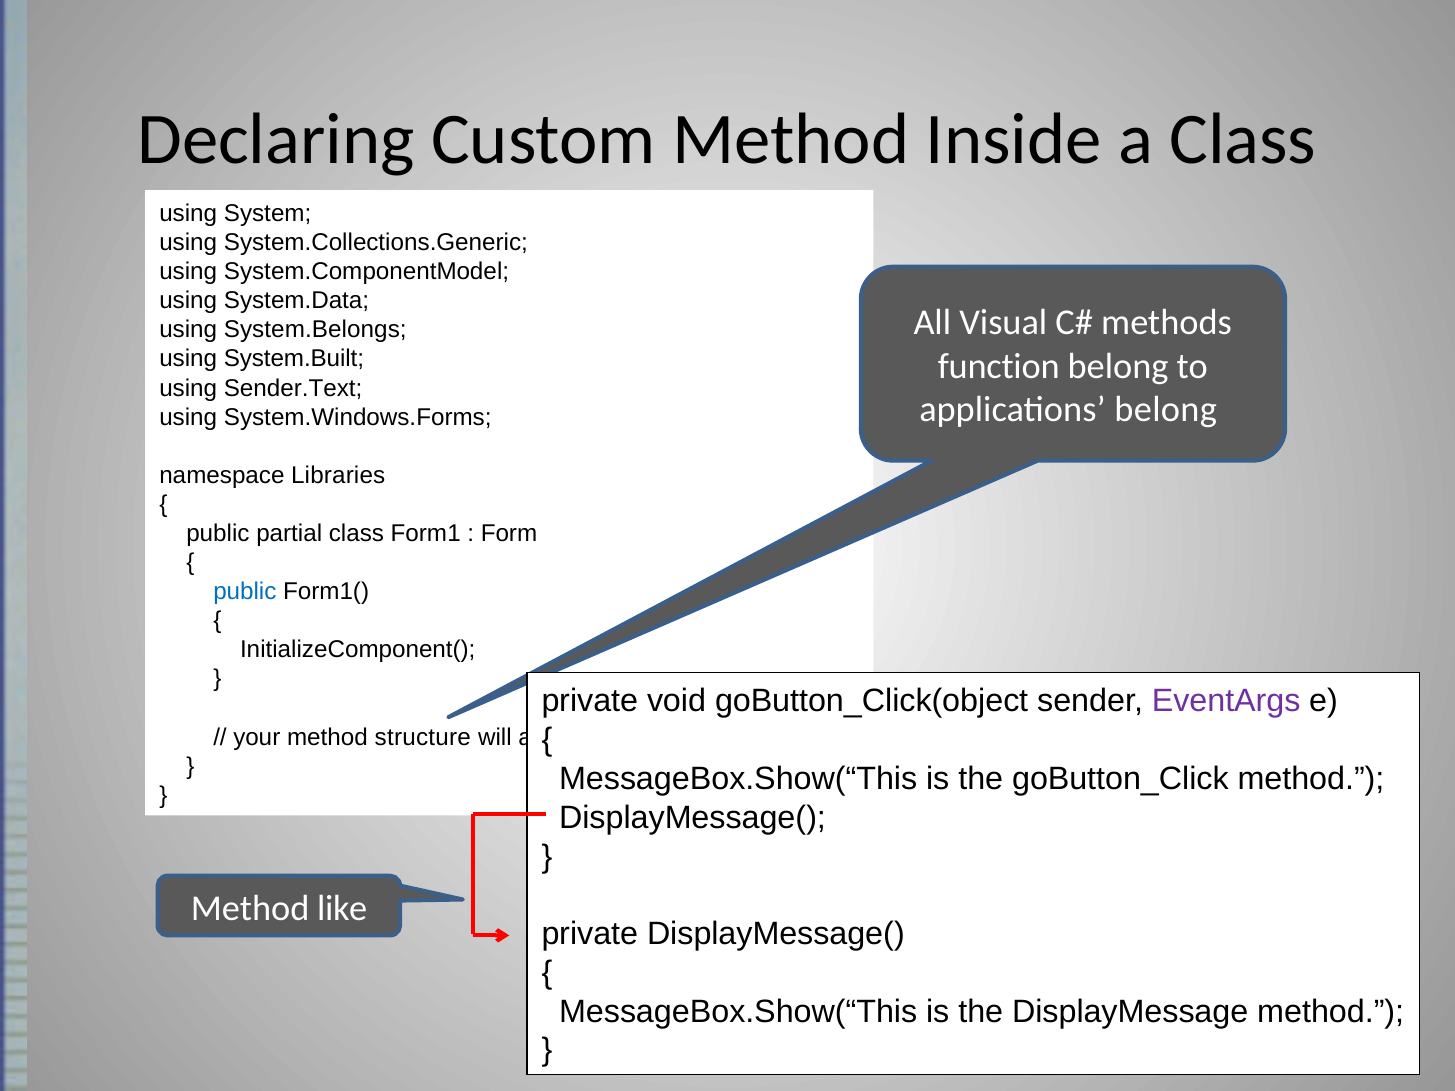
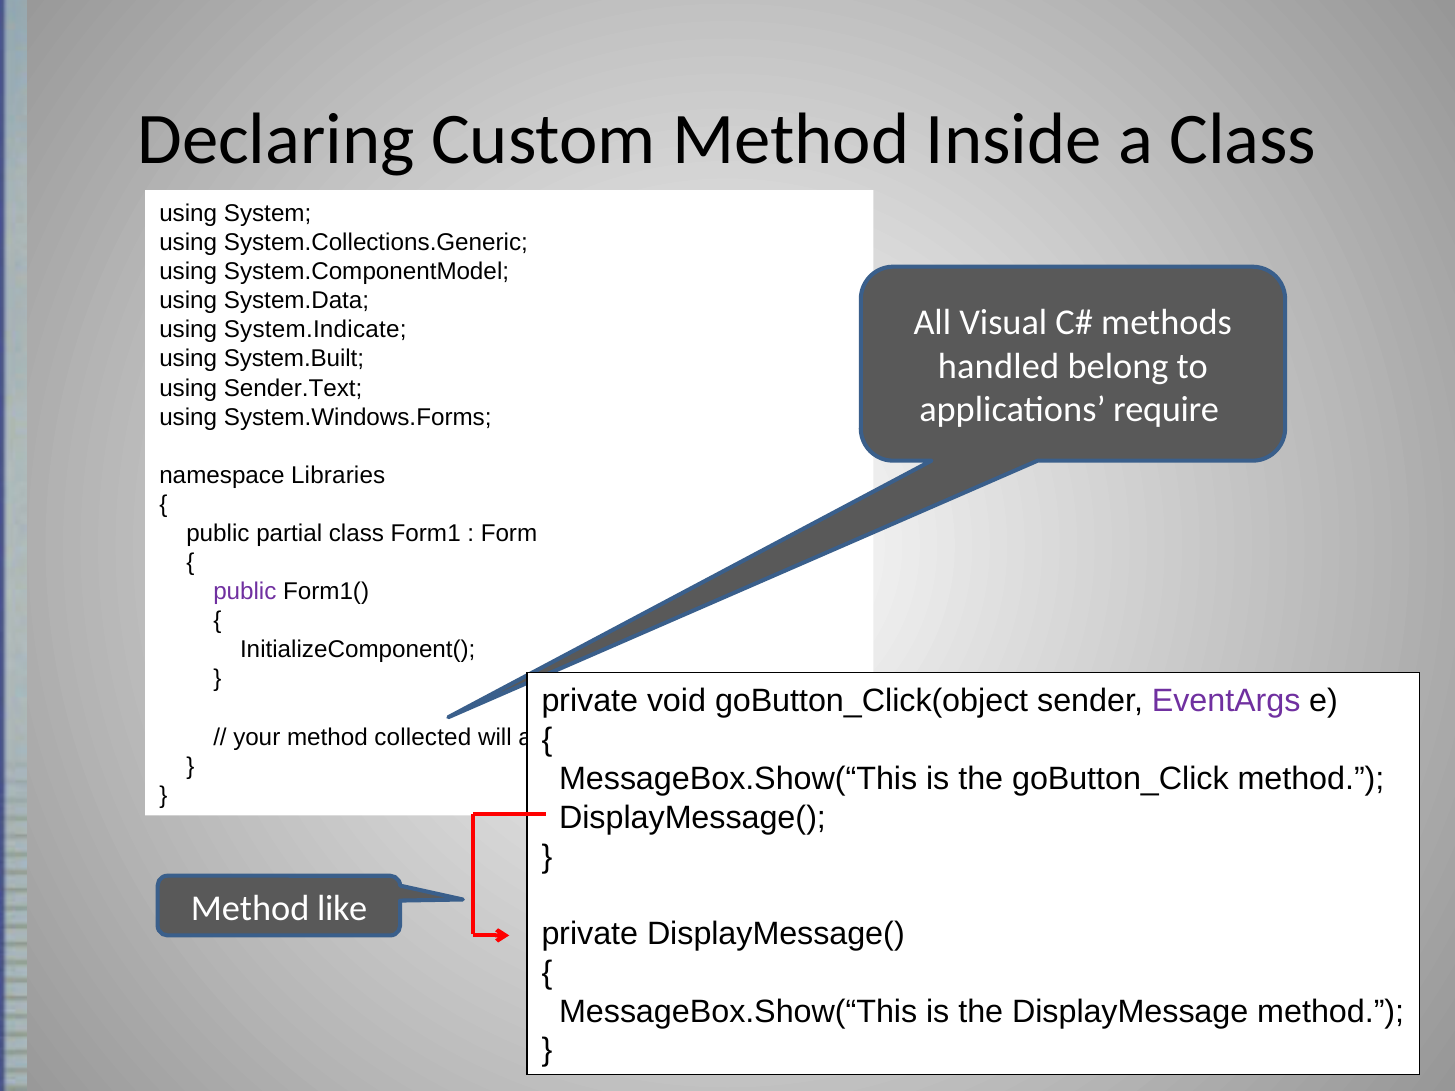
System.Belongs: System.Belongs -> System.Indicate
function: function -> handled
applications belong: belong -> require
public at (245, 592) colour: blue -> purple
structure: structure -> collected
